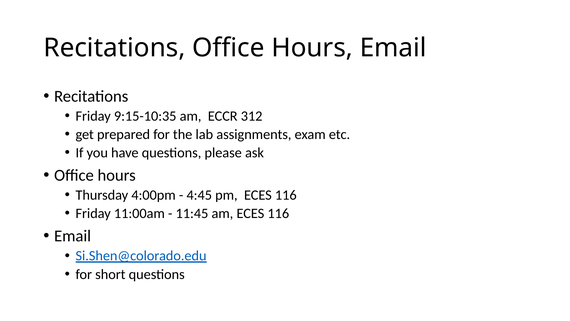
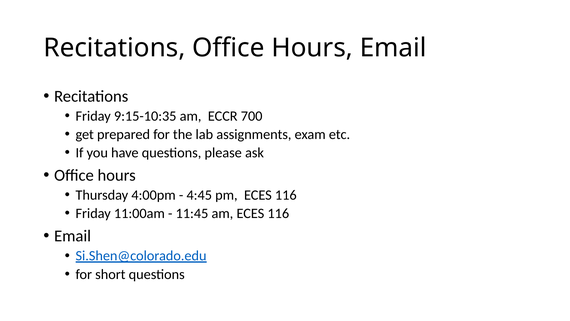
312: 312 -> 700
